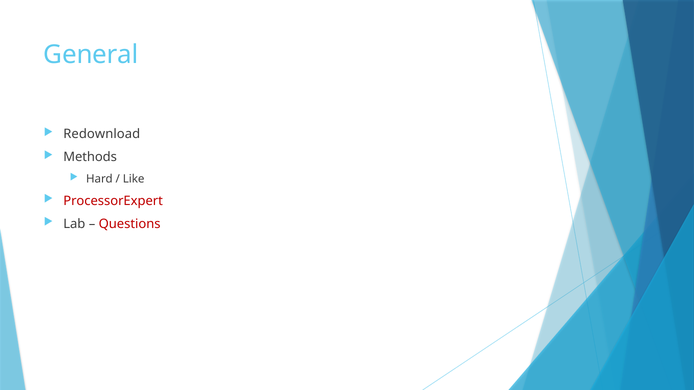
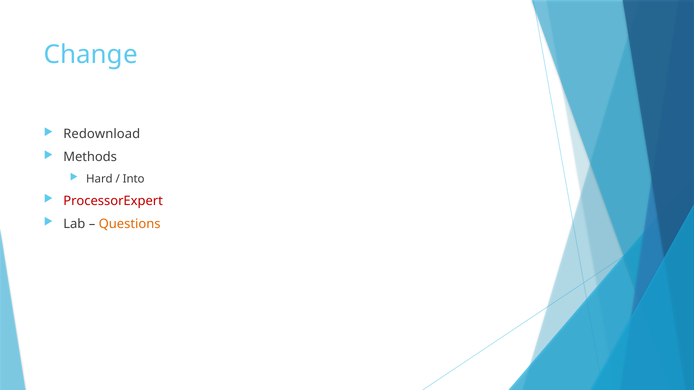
General: General -> Change
Like: Like -> Into
Questions colour: red -> orange
